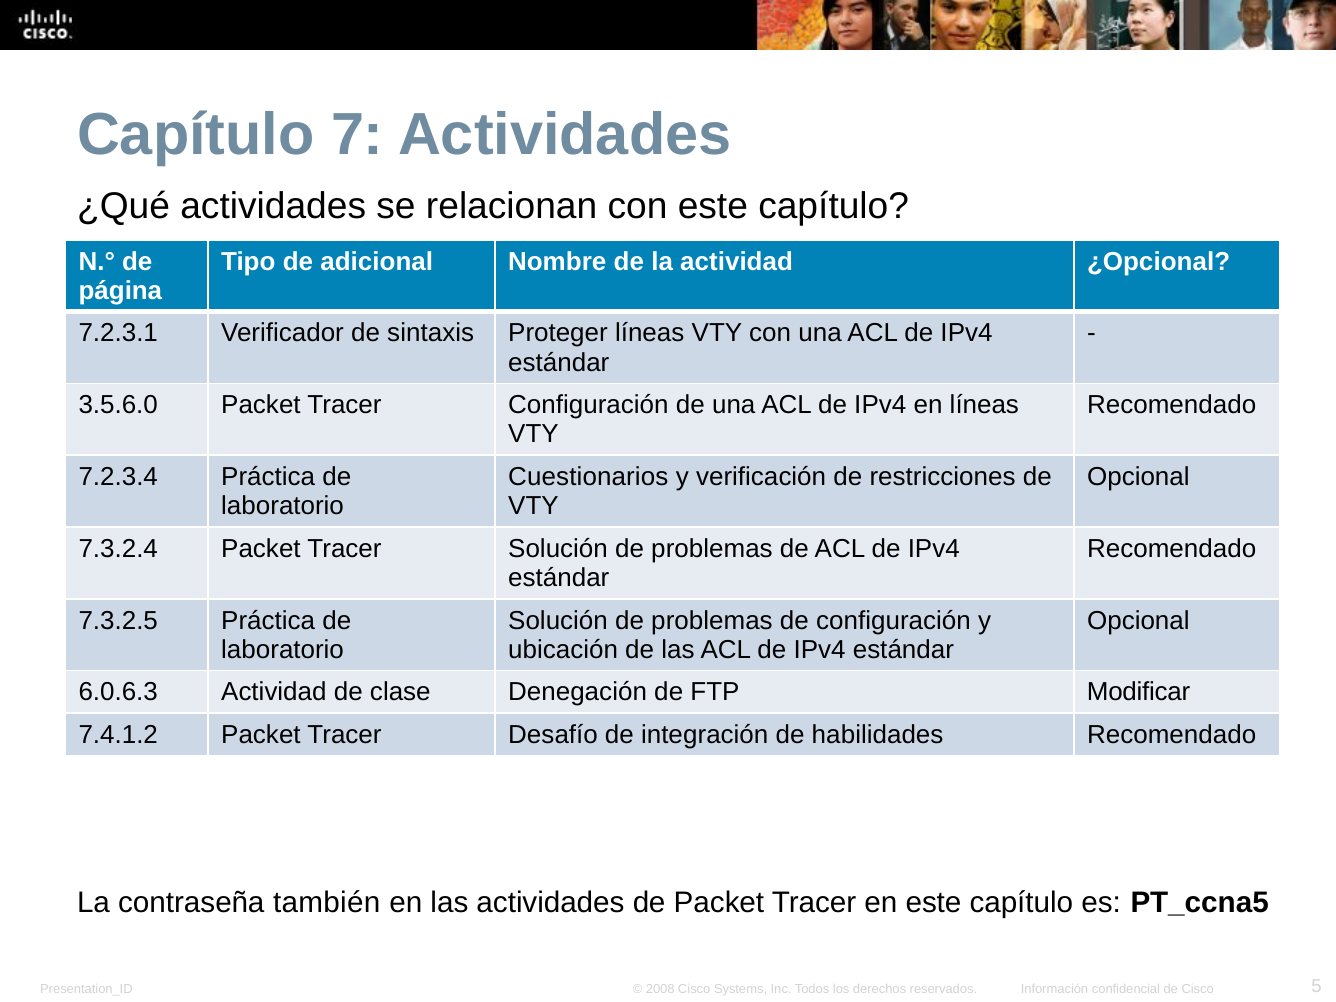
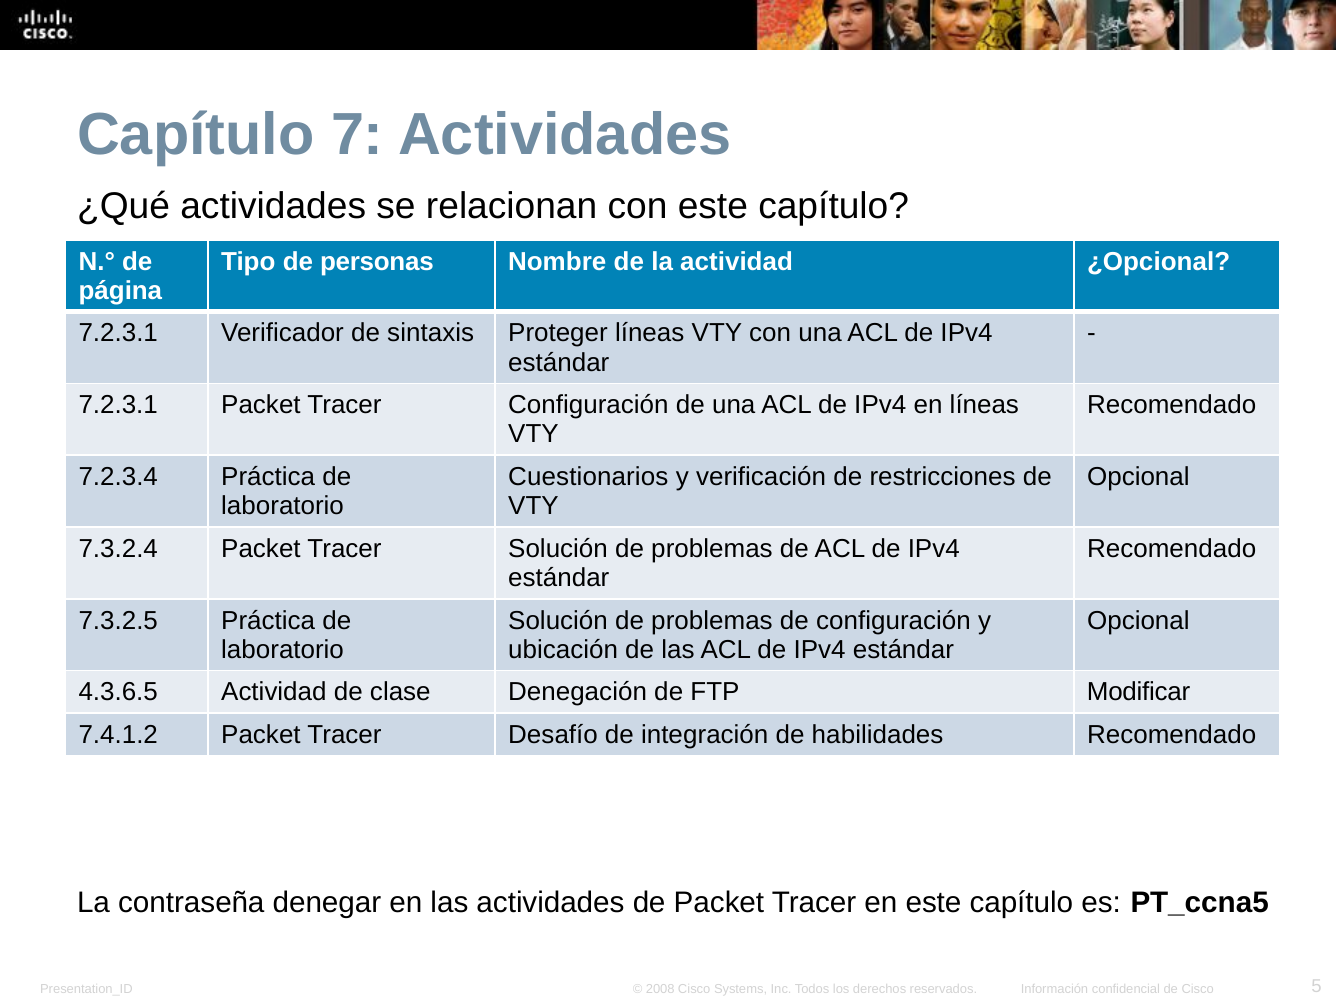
adicional: adicional -> personas
3.5.6.0 at (118, 405): 3.5.6.0 -> 7.2.3.1
6.0.6.3: 6.0.6.3 -> 4.3.6.5
también: también -> denegar
